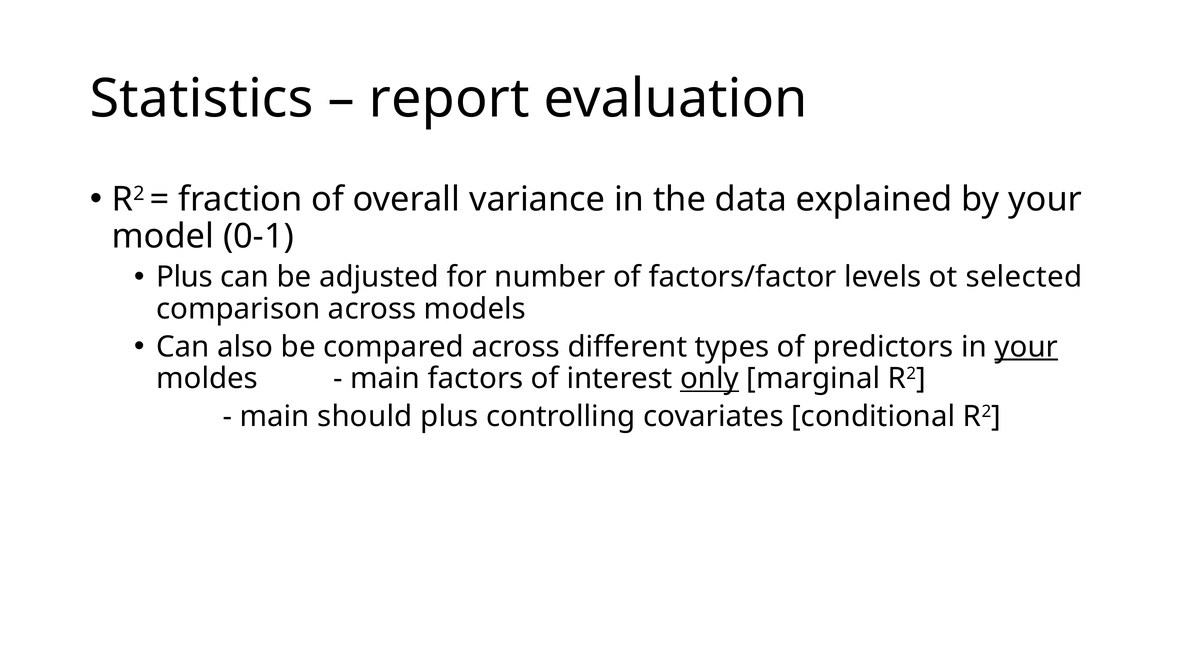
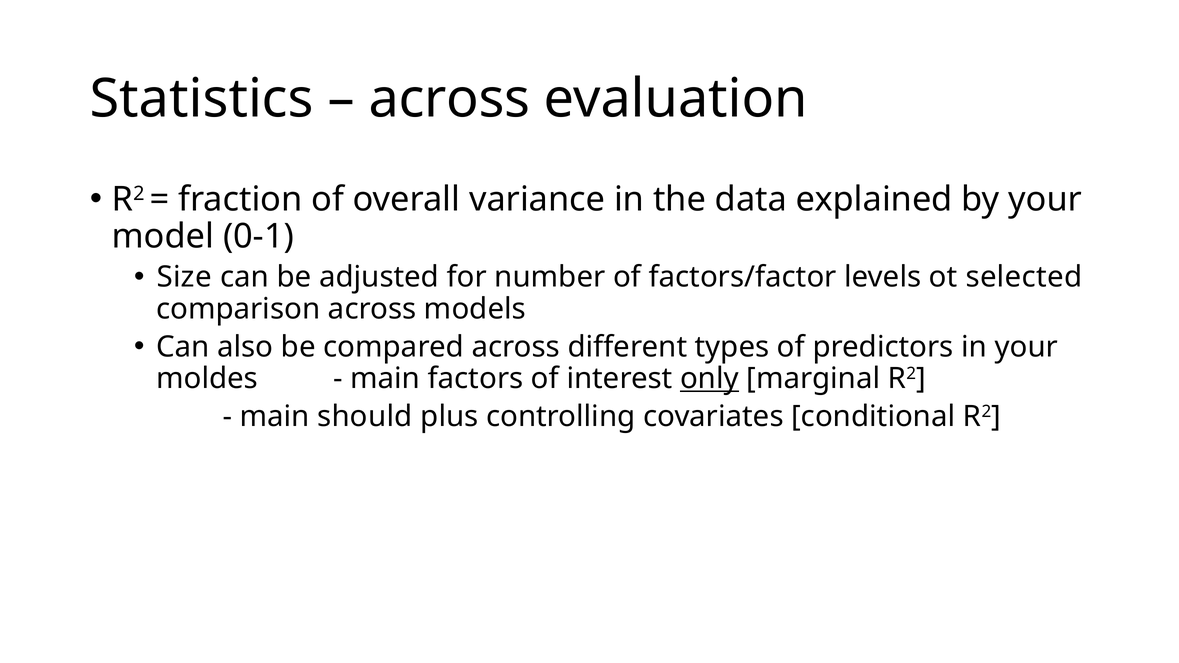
report at (449, 99): report -> across
Plus at (184, 277): Plus -> Size
your at (1026, 347) underline: present -> none
